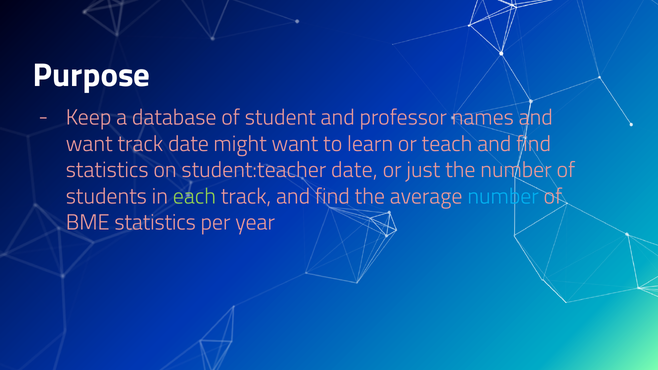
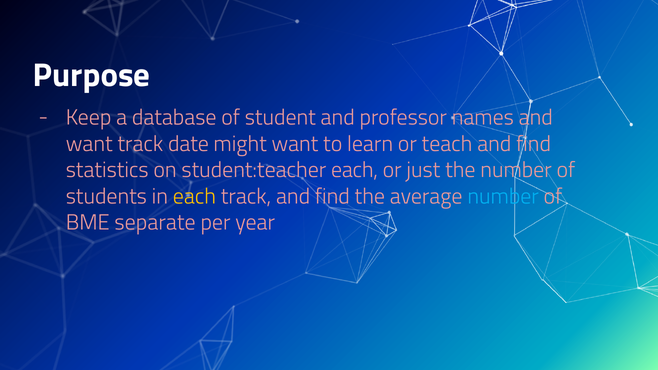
student:teacher date: date -> each
each at (194, 196) colour: light green -> yellow
BME statistics: statistics -> separate
